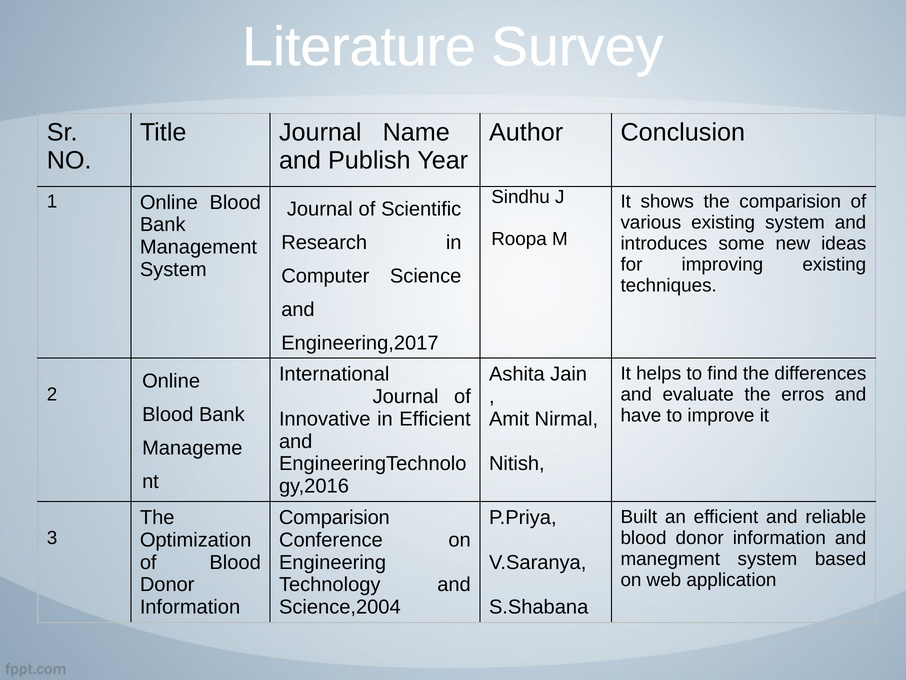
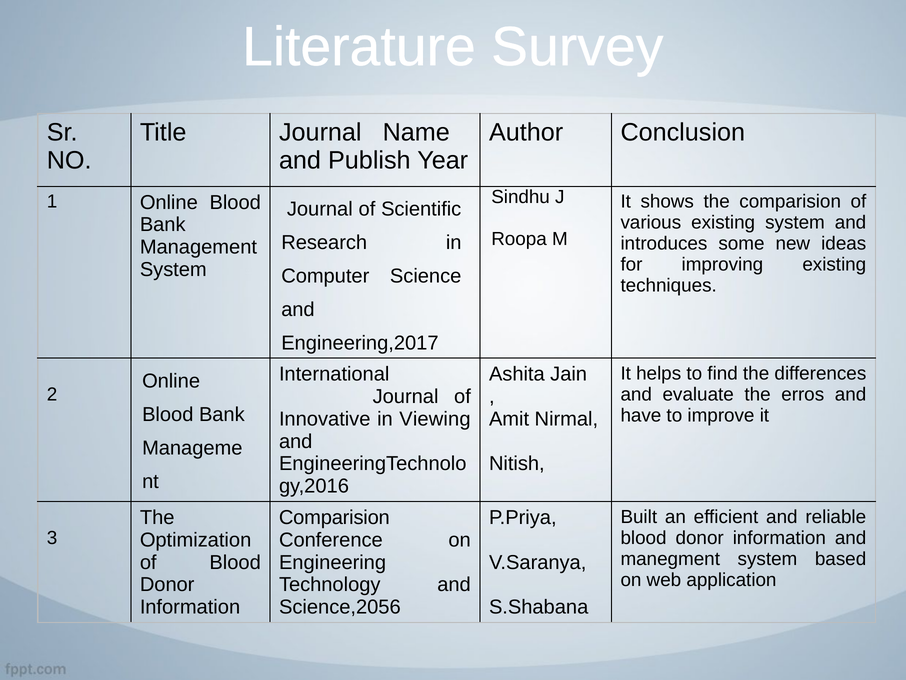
in Efficient: Efficient -> Viewing
Science,2004: Science,2004 -> Science,2056
